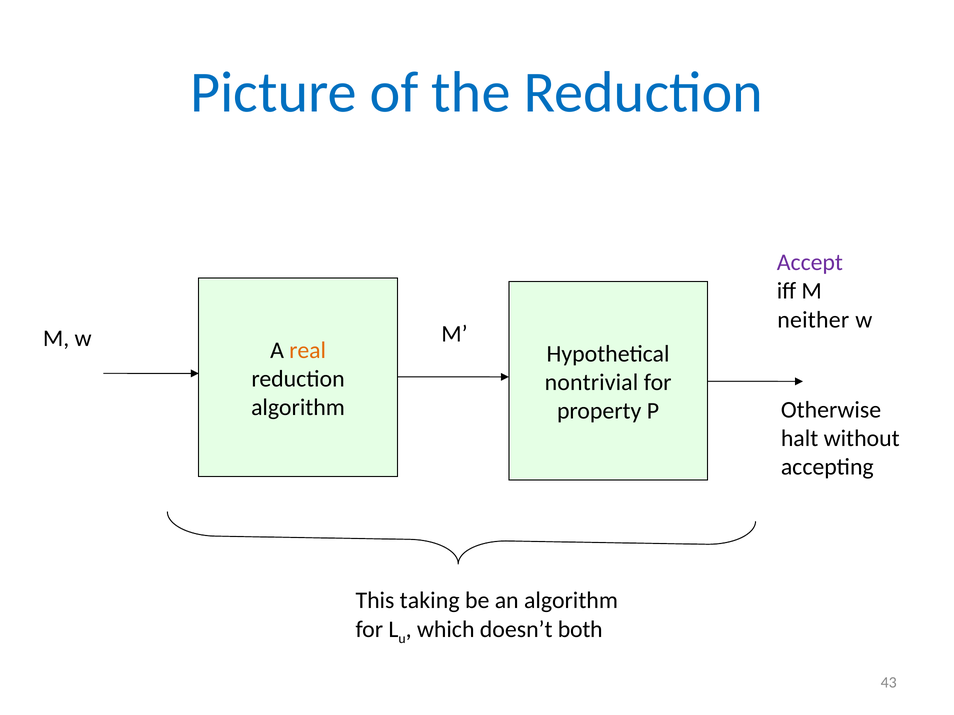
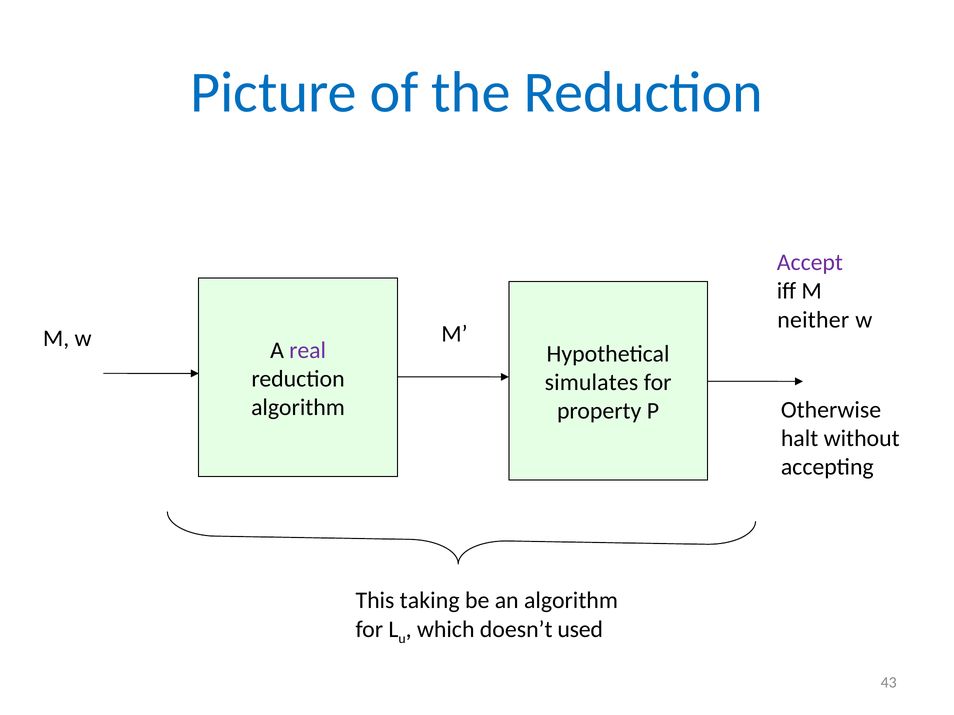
real colour: orange -> purple
nontrivial: nontrivial -> simulates
both: both -> used
